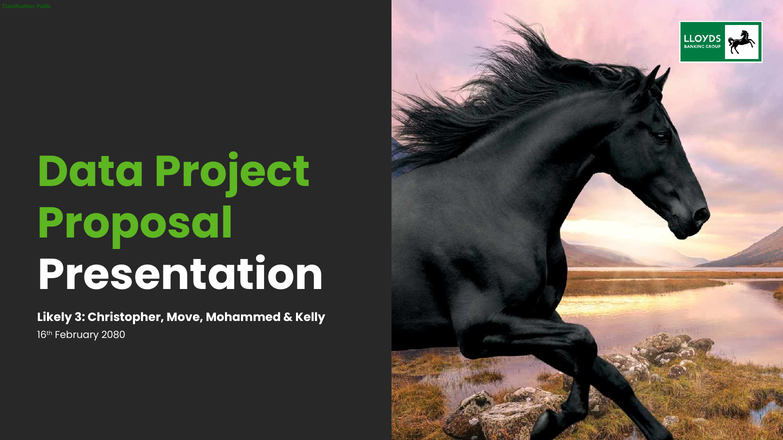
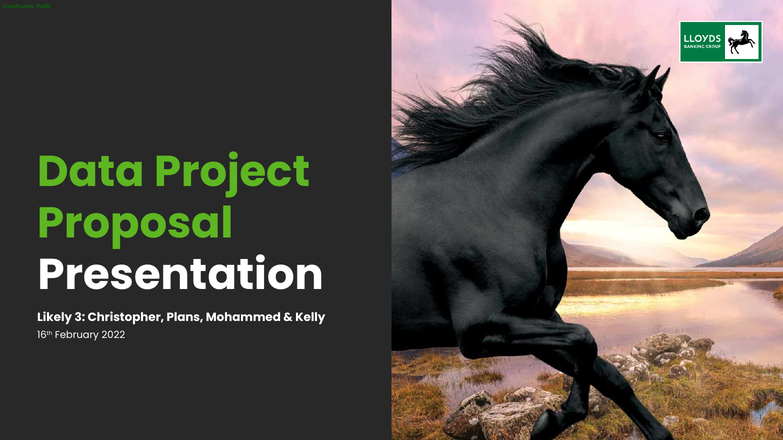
Move: Move -> Plans
2080: 2080 -> 2022
